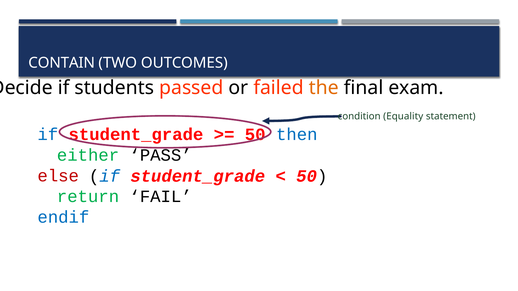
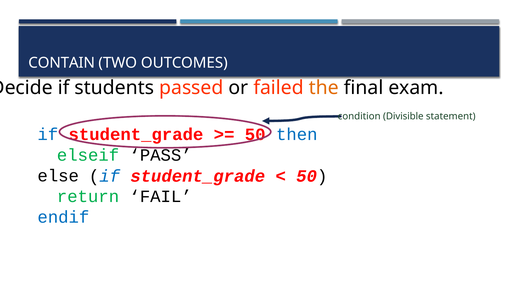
Equality: Equality -> Divisible
either: either -> elseif
else colour: red -> black
